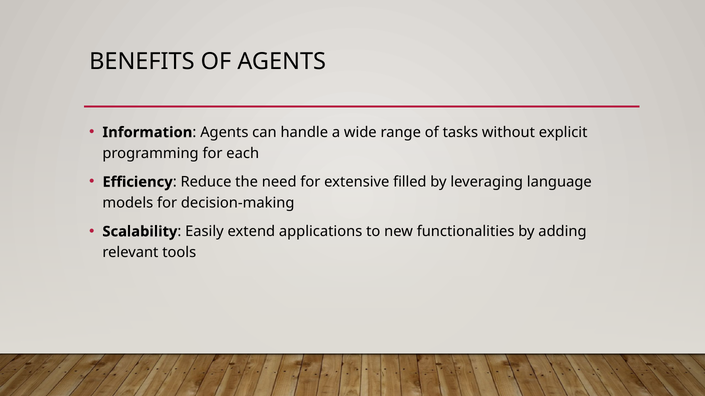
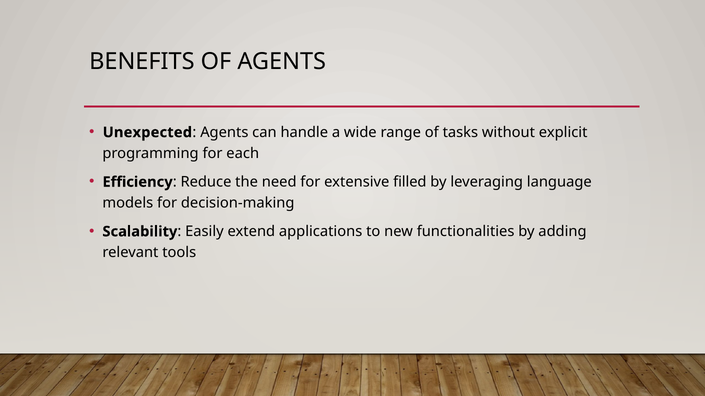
Information: Information -> Unexpected
